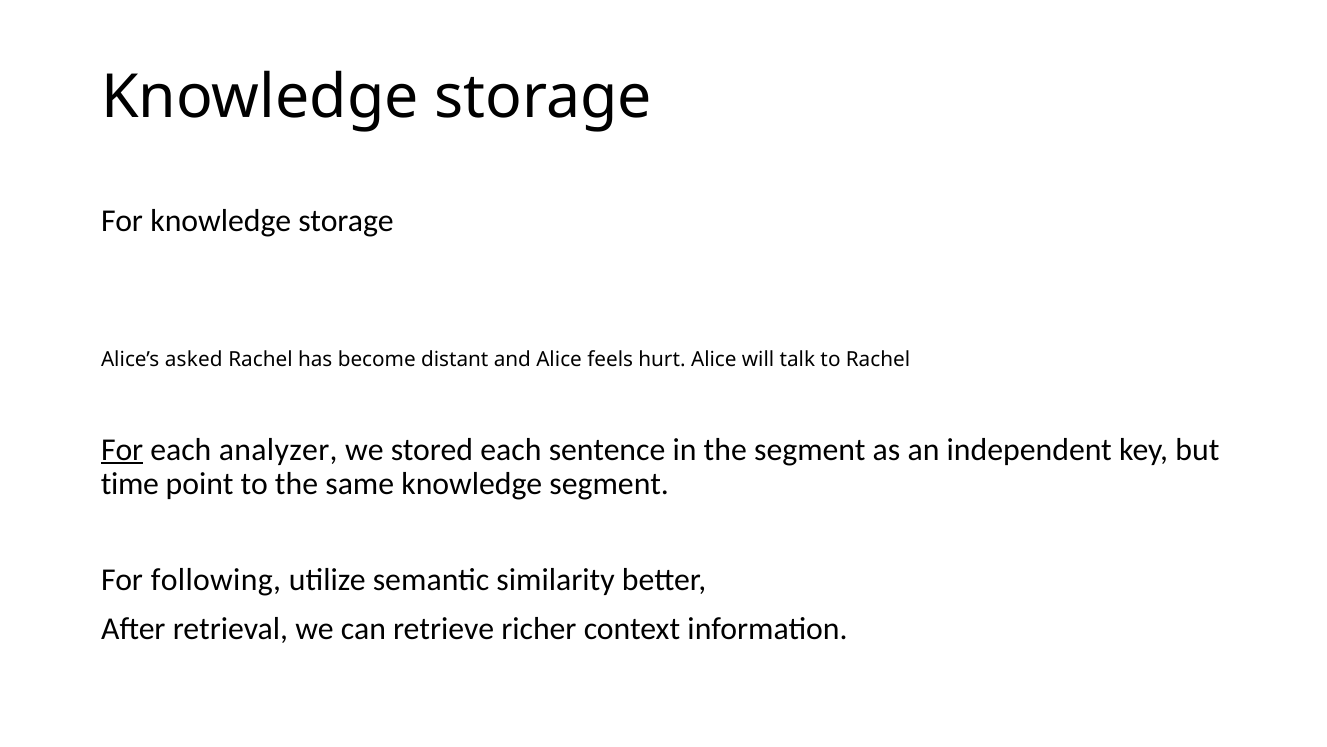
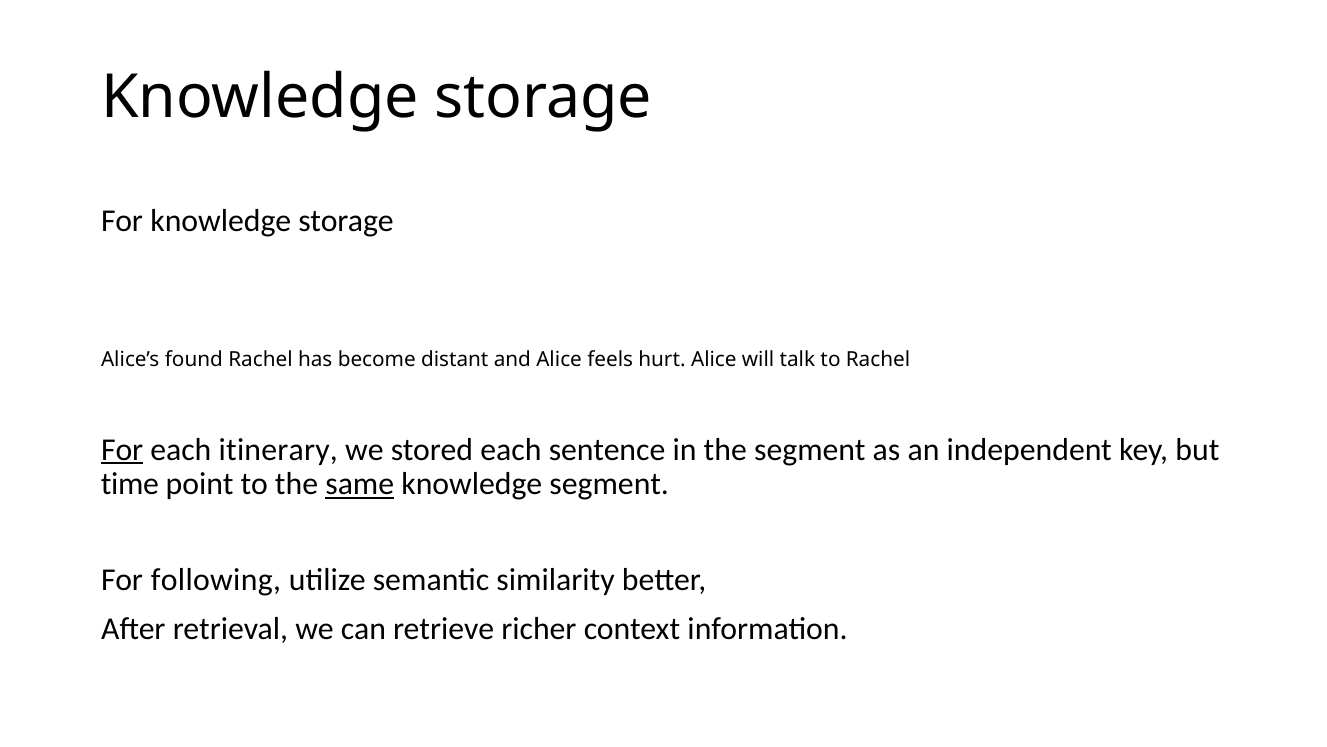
asked: asked -> found
analyzer: analyzer -> itinerary
same underline: none -> present
